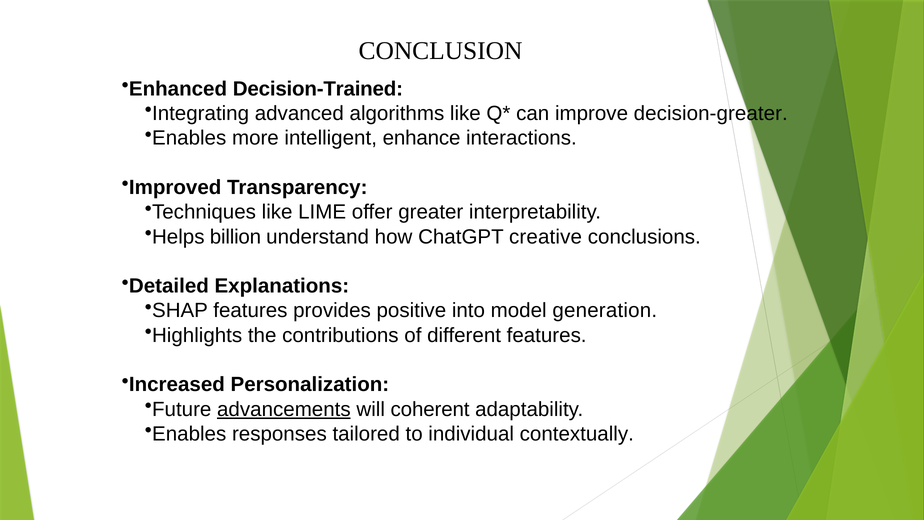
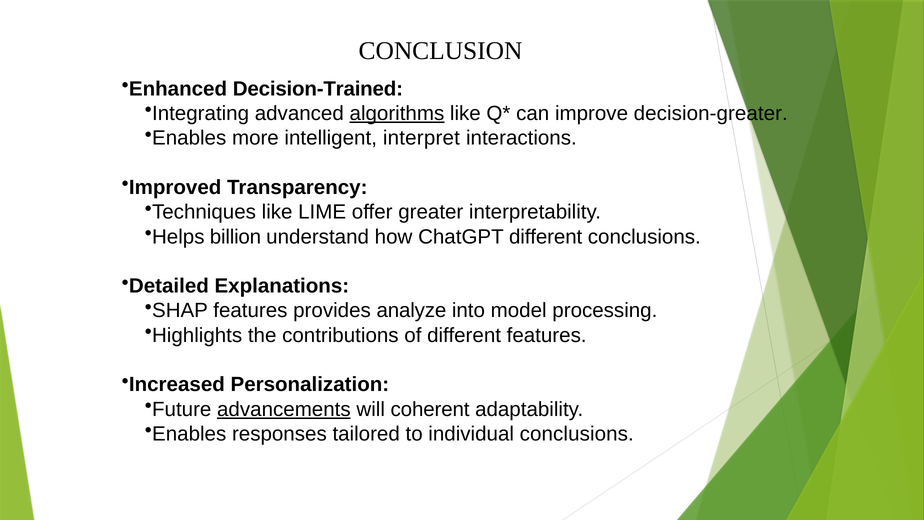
algorithms underline: none -> present
enhance: enhance -> interpret
ChatGPT creative: creative -> different
positive: positive -> analyze
generation: generation -> processing
individual contextually: contextually -> conclusions
